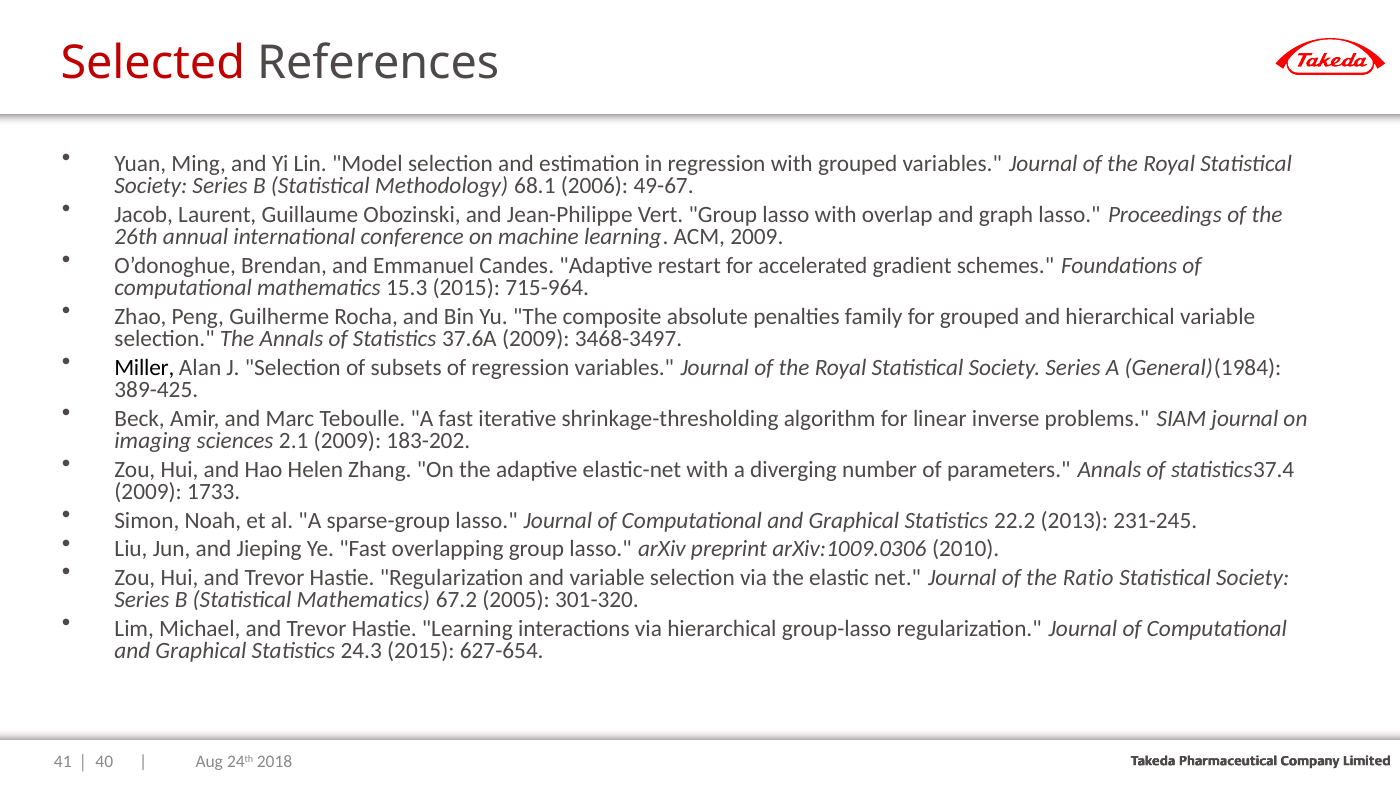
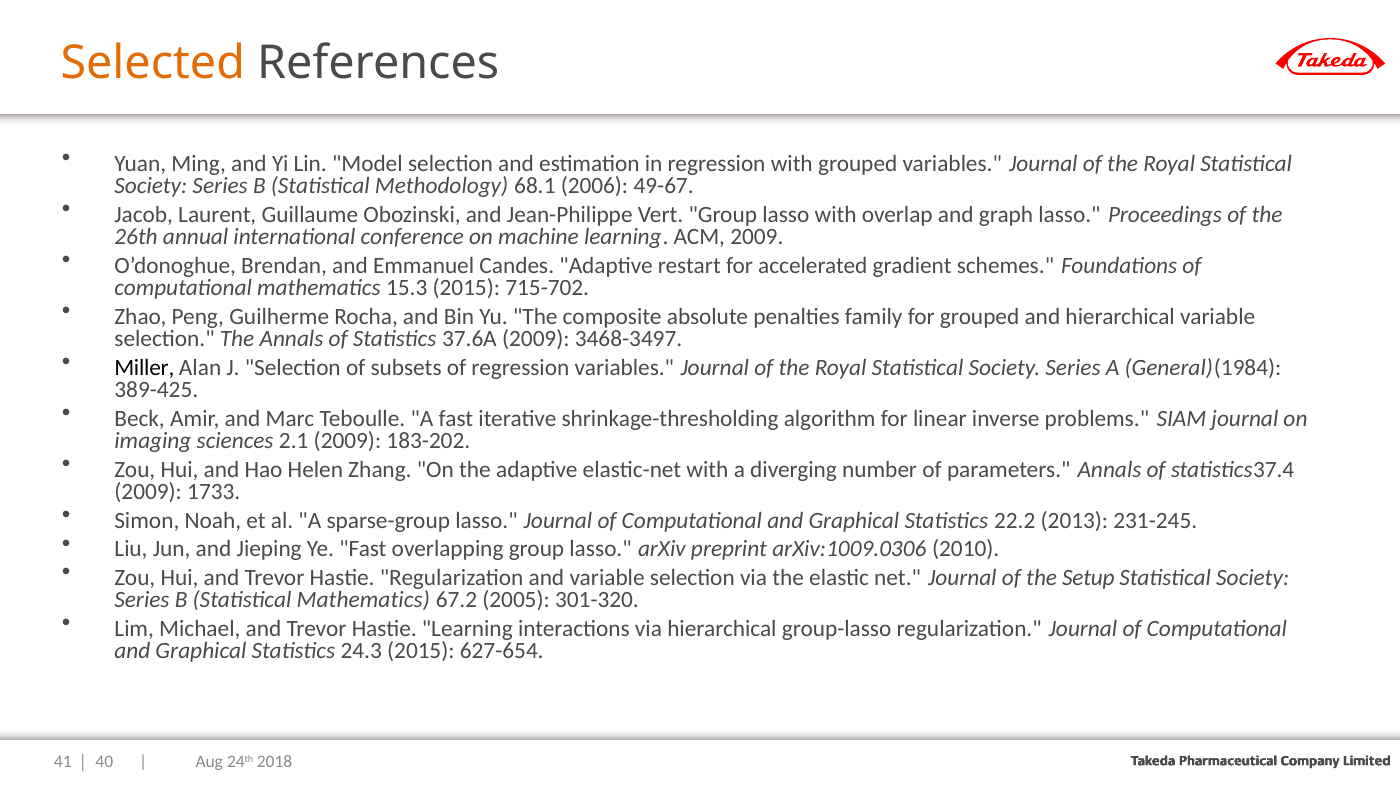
Selected colour: red -> orange
715-964: 715-964 -> 715-702
Ratio: Ratio -> Setup
